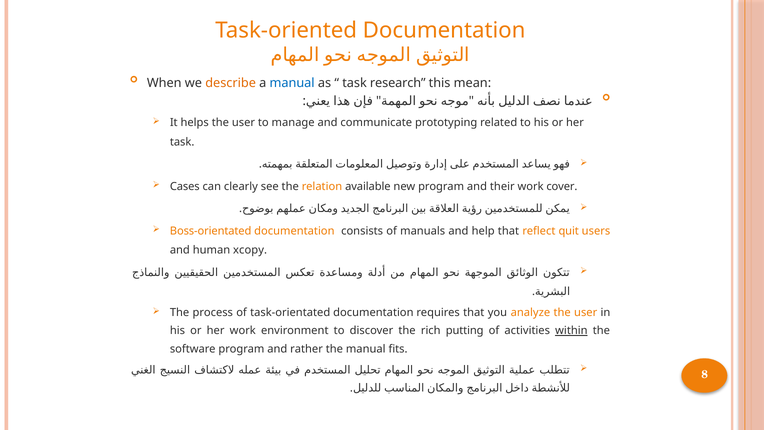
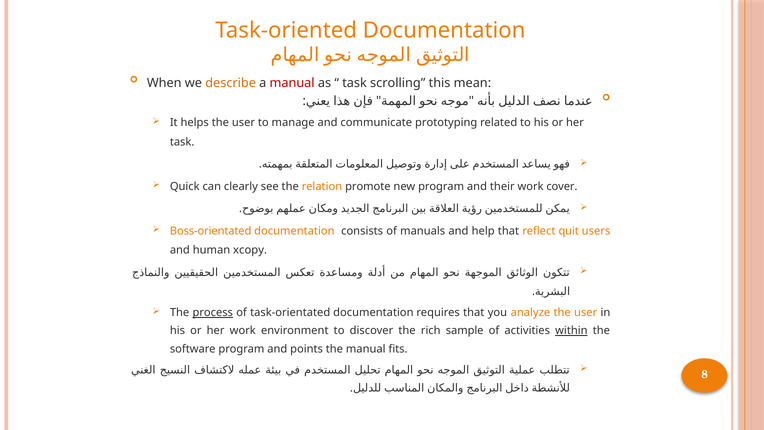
manual at (292, 83) colour: blue -> red
research: research -> scrolling
Cases: Cases -> Quick
available: available -> promote
process underline: none -> present
putting: putting -> sample
rather: rather -> points
